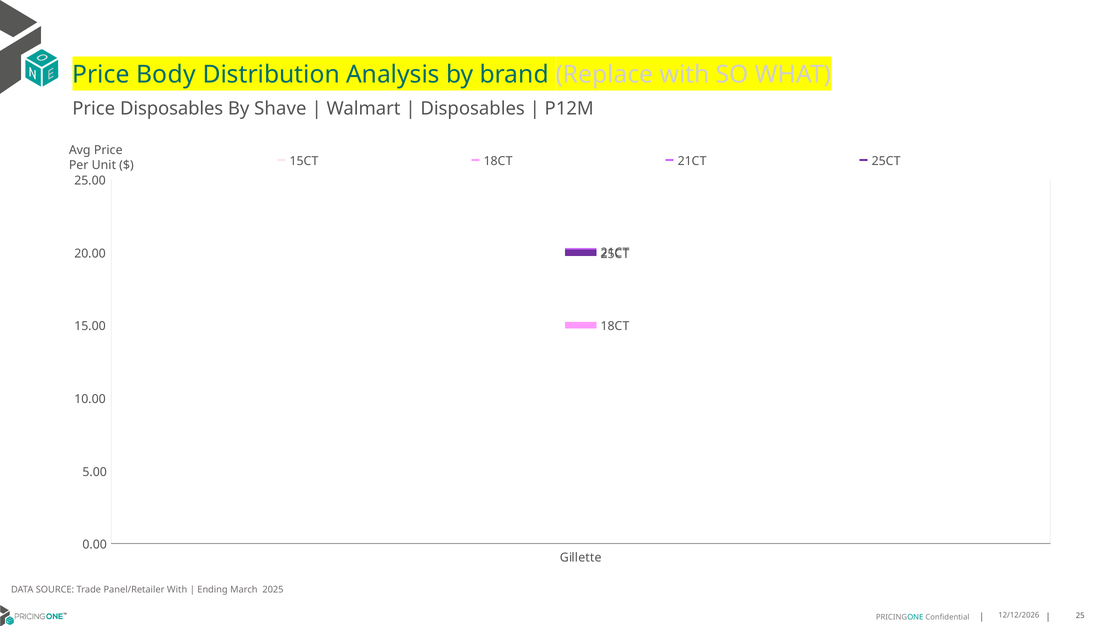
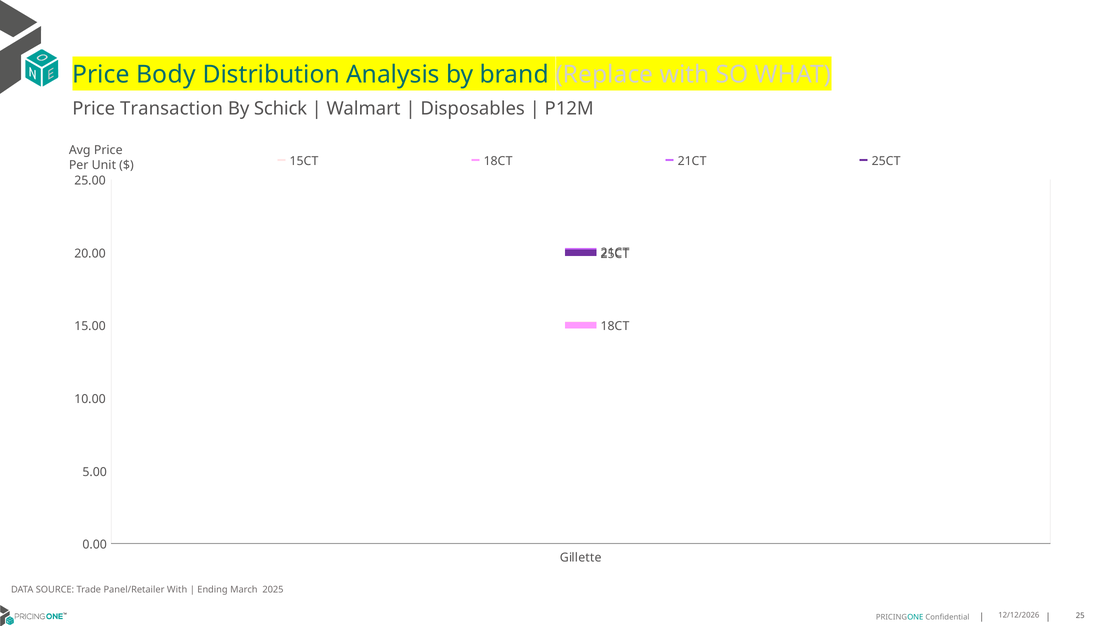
Price Disposables: Disposables -> Transaction
Shave: Shave -> Schick
